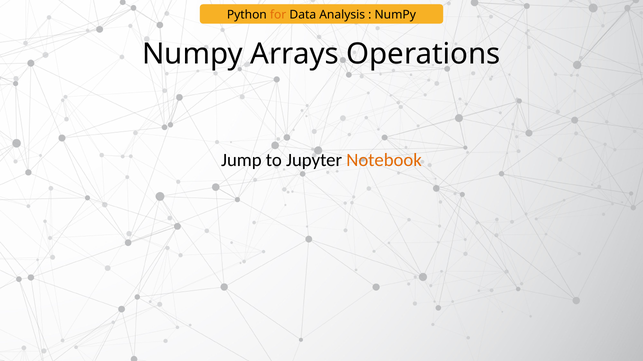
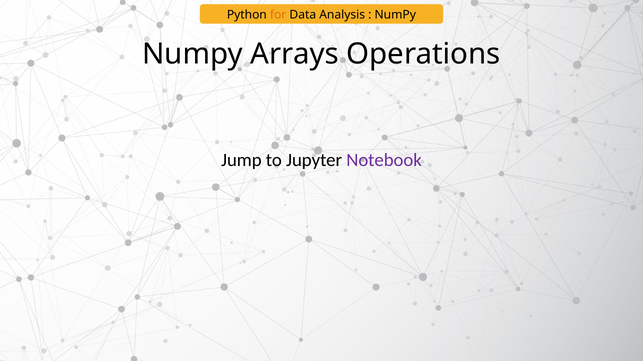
Notebook colour: orange -> purple
